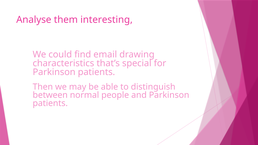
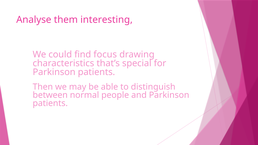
email: email -> focus
